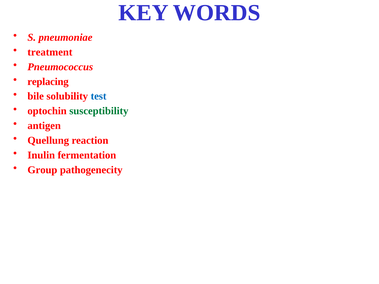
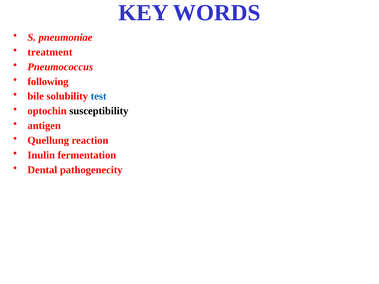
replacing: replacing -> following
susceptibility colour: green -> black
Group: Group -> Dental
